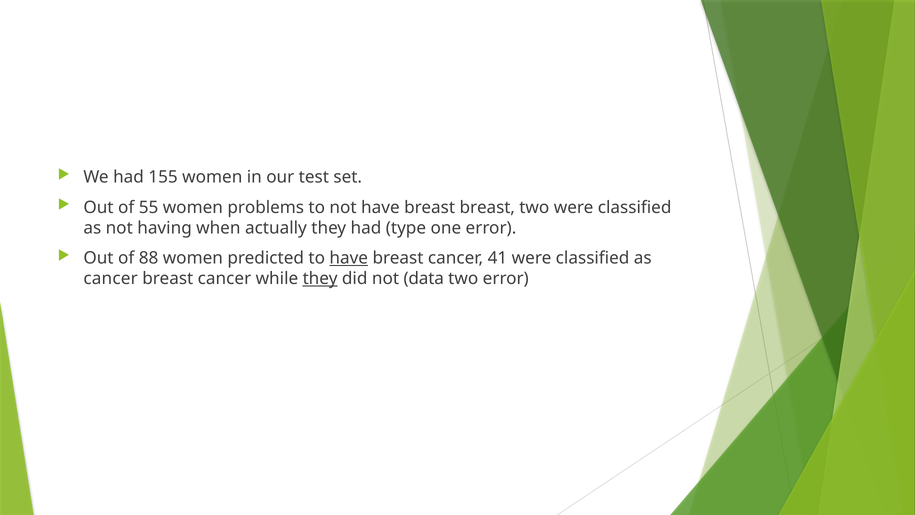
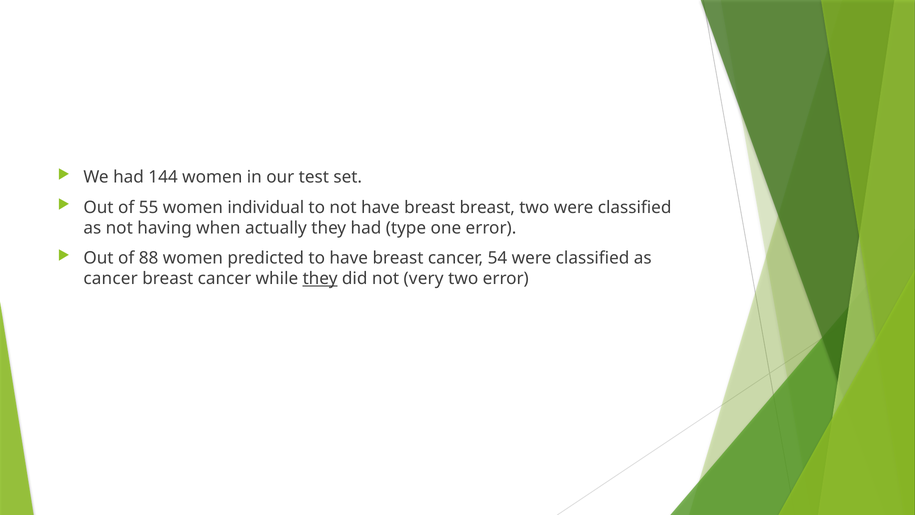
155: 155 -> 144
problems: problems -> individual
have at (349, 258) underline: present -> none
41: 41 -> 54
data: data -> very
